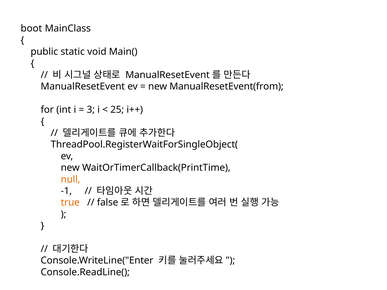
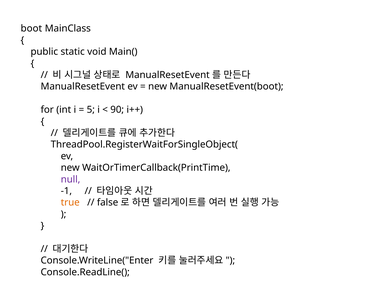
ManualResetEvent(from: ManualResetEvent(from -> ManualResetEvent(boot
3: 3 -> 5
25: 25 -> 90
null colour: orange -> purple
